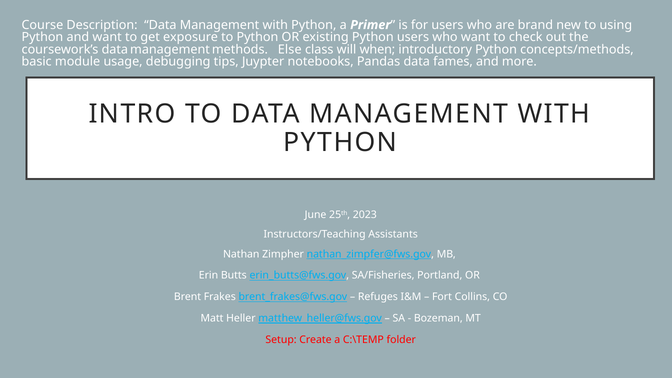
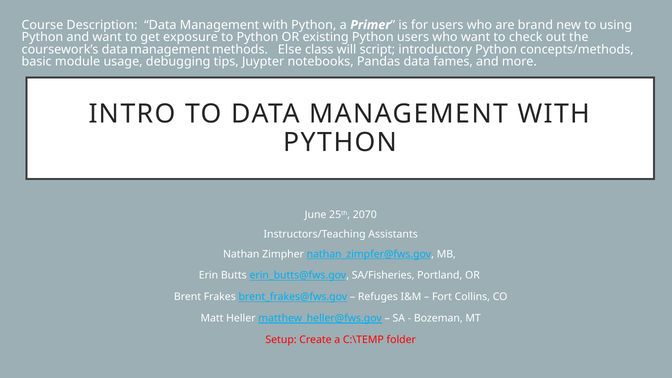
when: when -> script
2023: 2023 -> 2070
